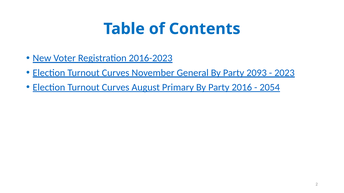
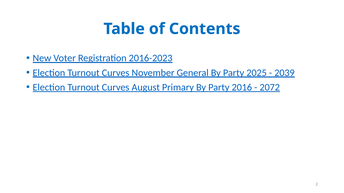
2093: 2093 -> 2025
2023: 2023 -> 2039
2054: 2054 -> 2072
